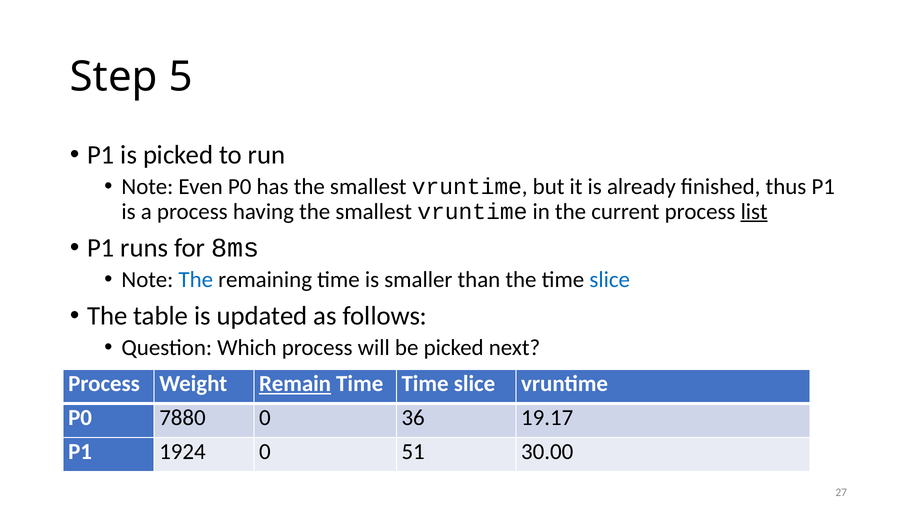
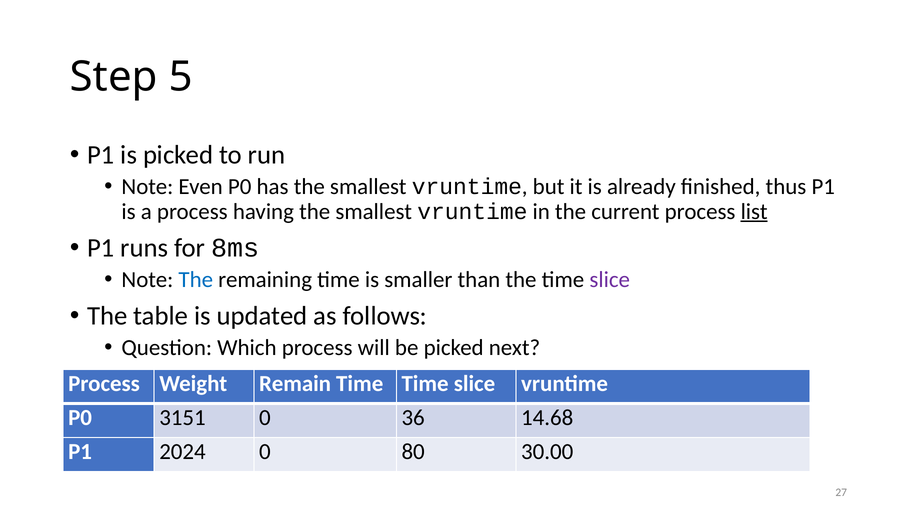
slice at (610, 279) colour: blue -> purple
Remain underline: present -> none
7880: 7880 -> 3151
19.17: 19.17 -> 14.68
1924: 1924 -> 2024
51: 51 -> 80
